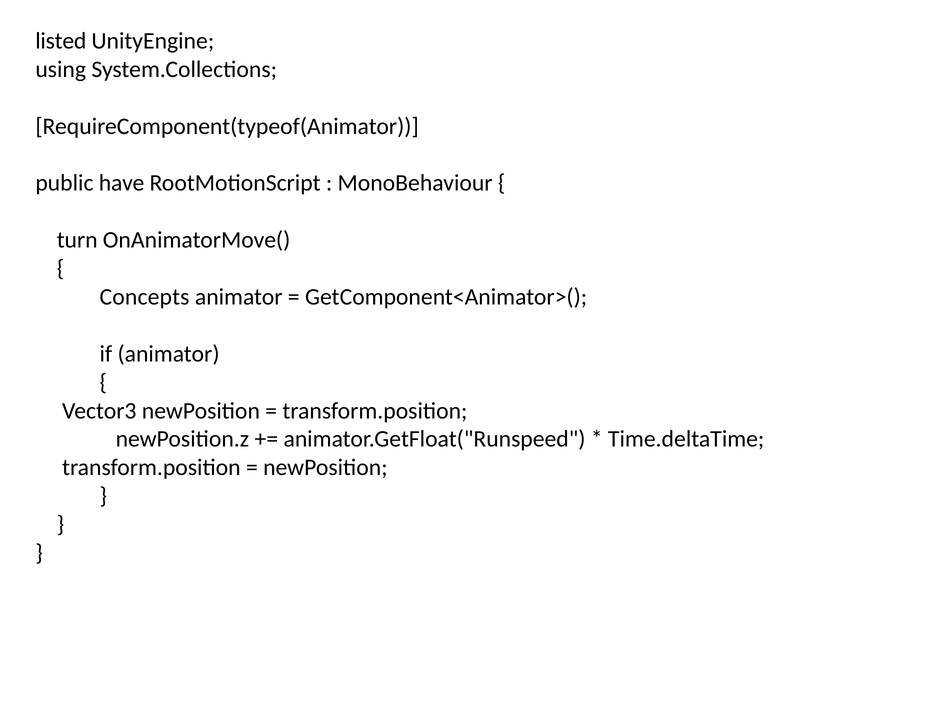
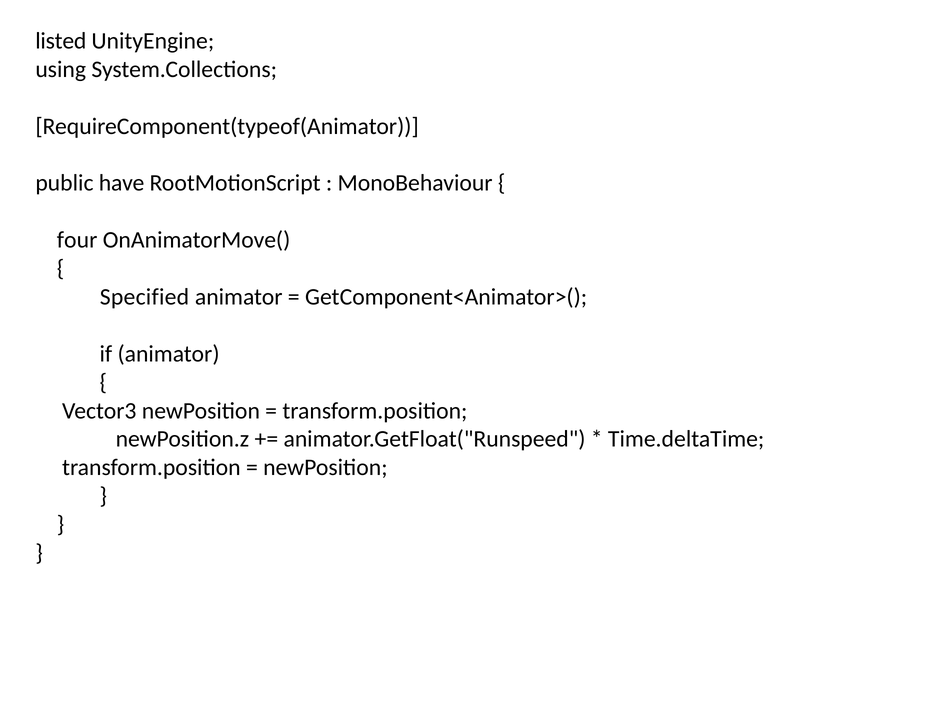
turn: turn -> four
Concepts: Concepts -> Specified
